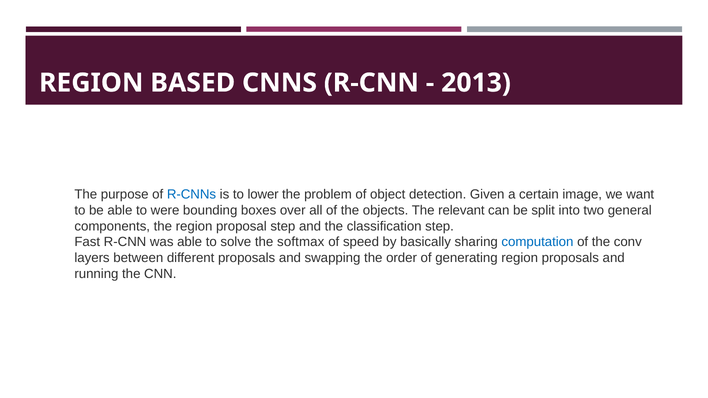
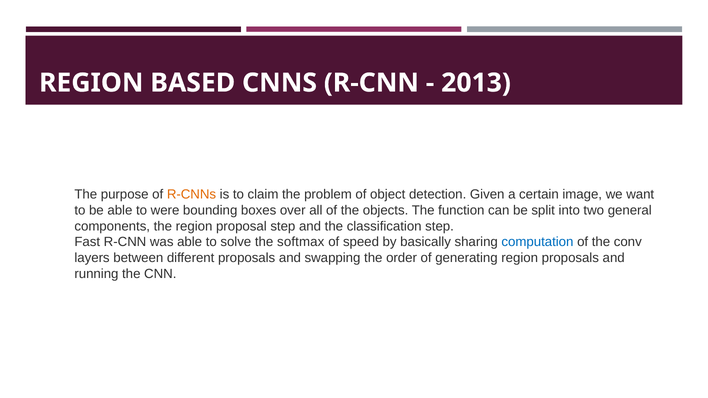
R-CNNs colour: blue -> orange
lower: lower -> claim
relevant: relevant -> function
